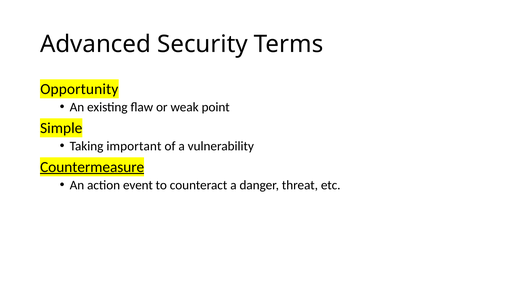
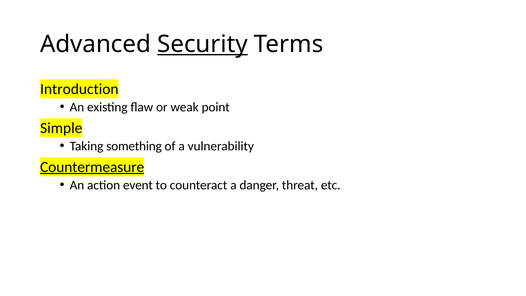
Security underline: none -> present
Opportunity: Opportunity -> Introduction
important: important -> something
